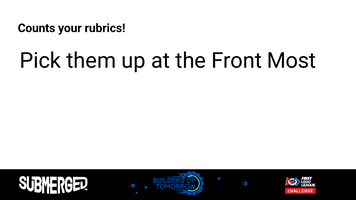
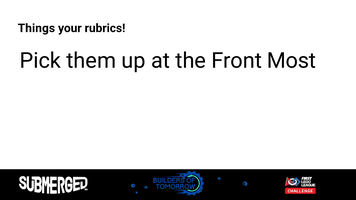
Counts: Counts -> Things
